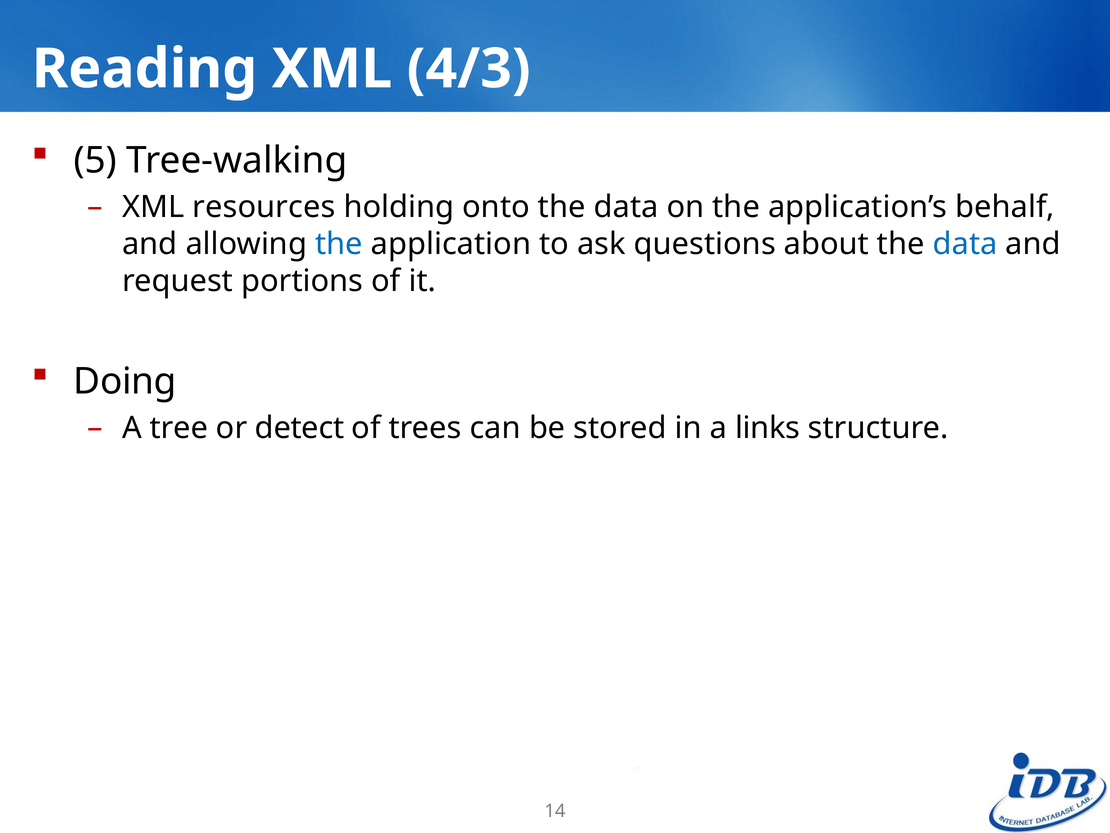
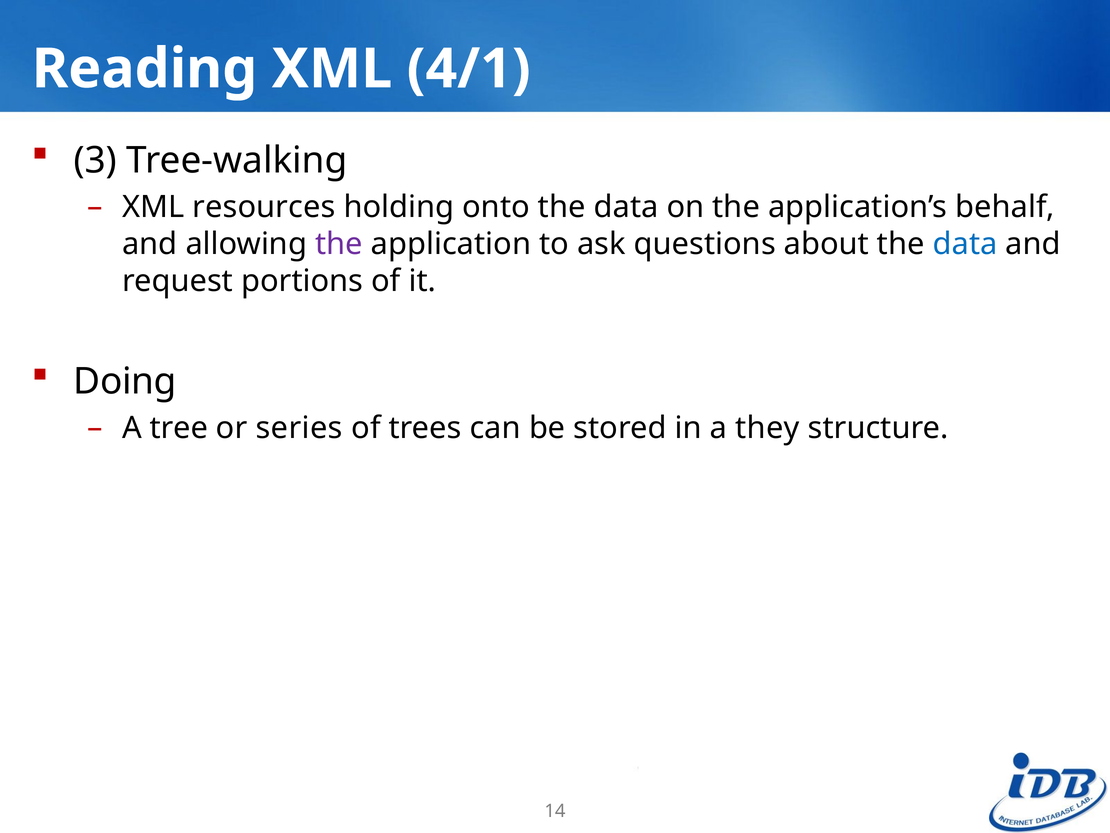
4/3: 4/3 -> 4/1
5: 5 -> 3
the at (339, 244) colour: blue -> purple
detect: detect -> series
links: links -> they
